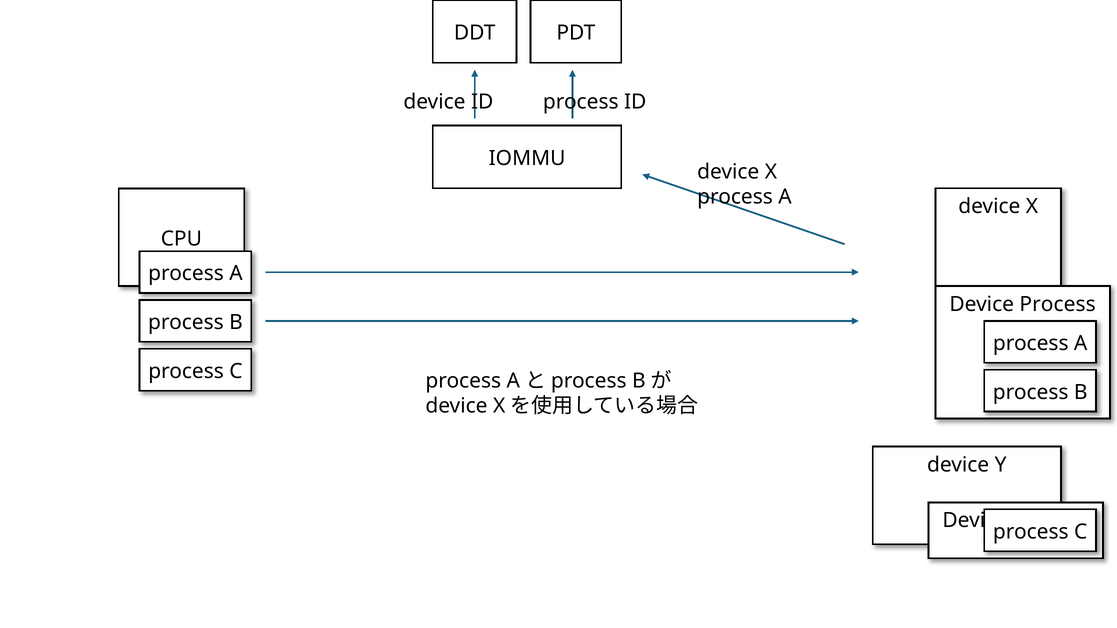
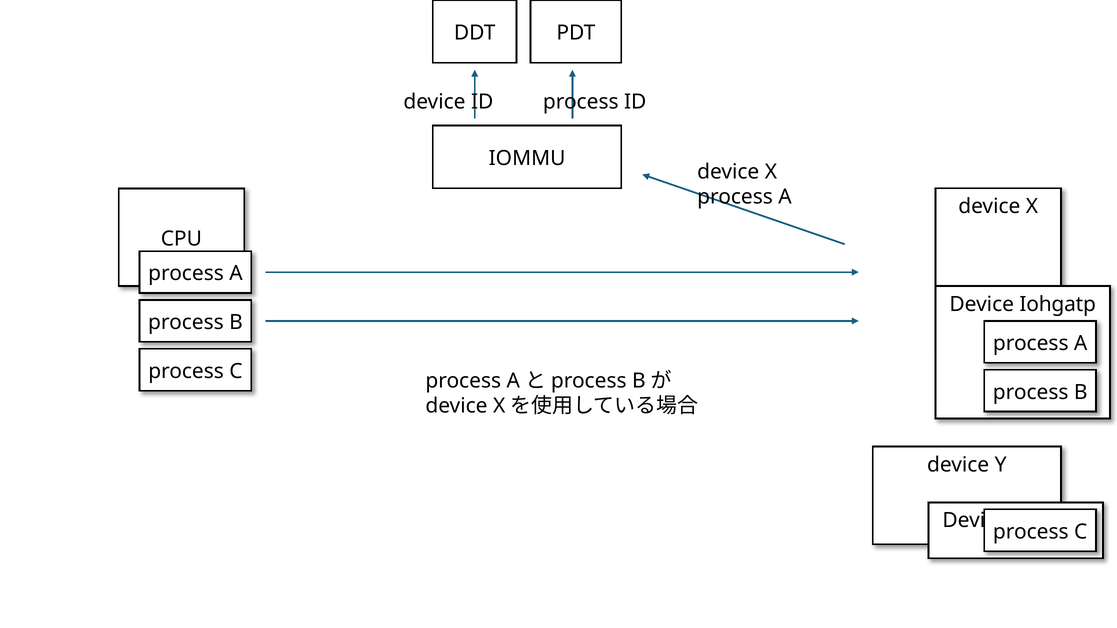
Device Process: Process -> Iohgatp
